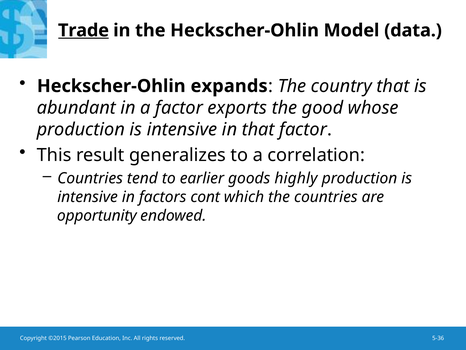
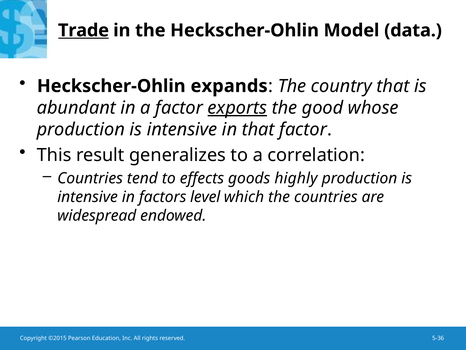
exports underline: none -> present
earlier: earlier -> effects
cont: cont -> level
opportunity: opportunity -> widespread
